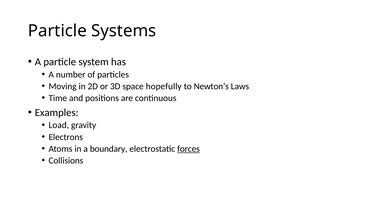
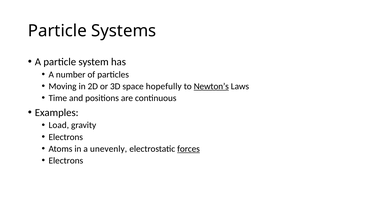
Newton’s underline: none -> present
boundary: boundary -> unevenly
Collisions at (66, 161): Collisions -> Electrons
